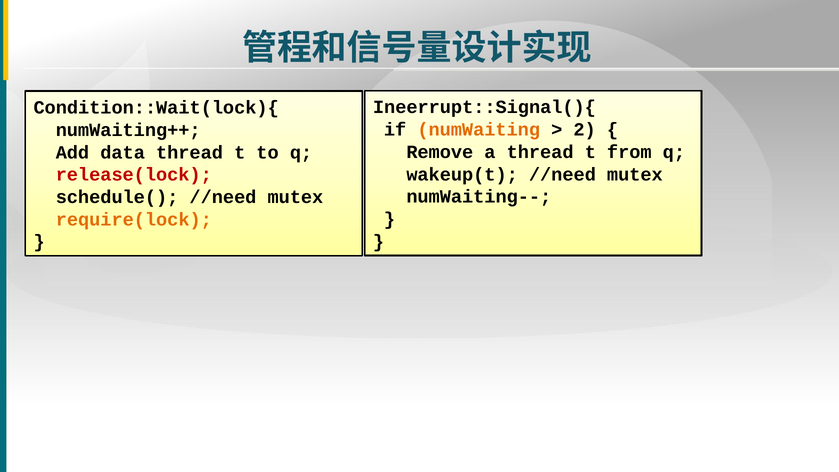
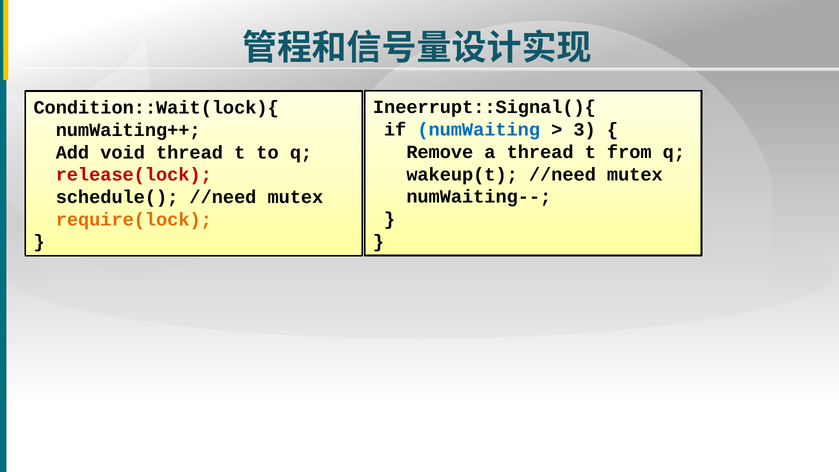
numWaiting colour: orange -> blue
2: 2 -> 3
data: data -> void
